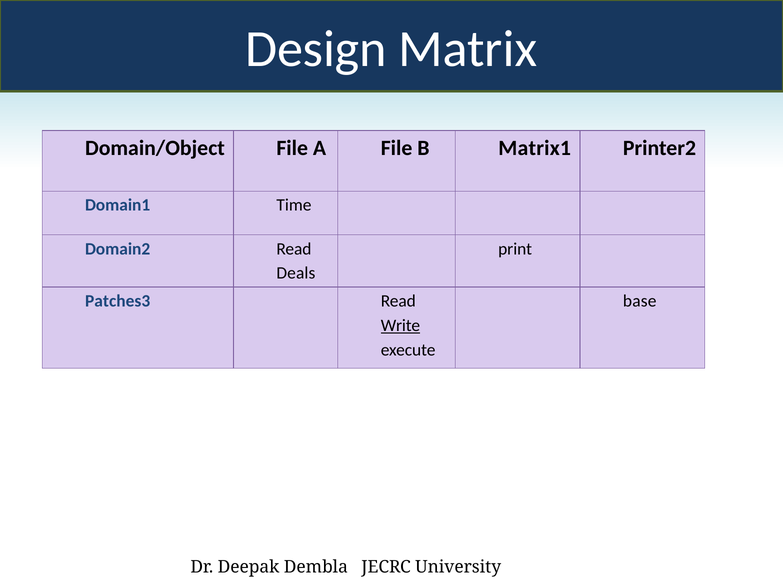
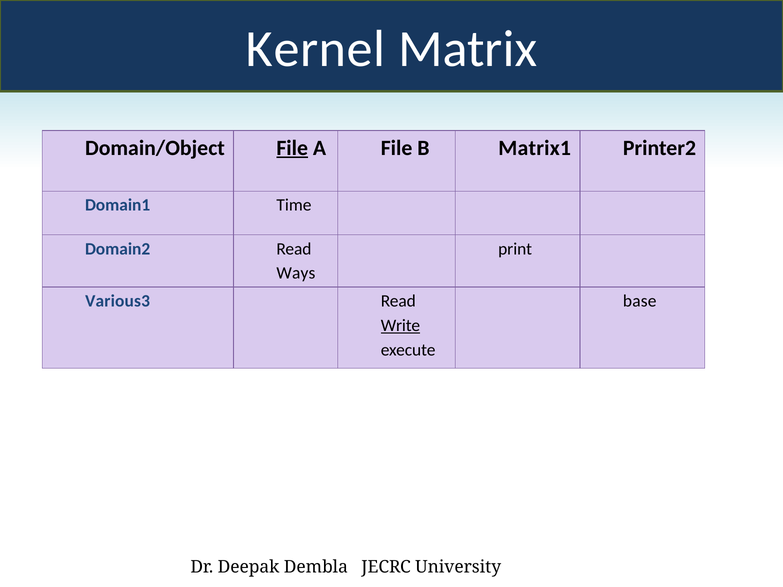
Design: Design -> Kernel
File at (292, 148) underline: none -> present
Deals: Deals -> Ways
Patches3: Patches3 -> Various3
